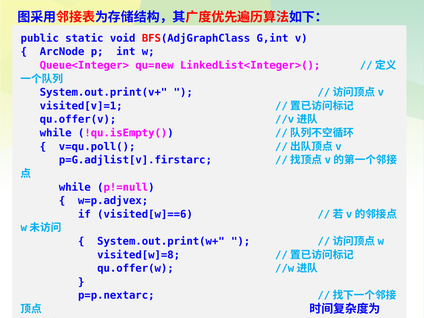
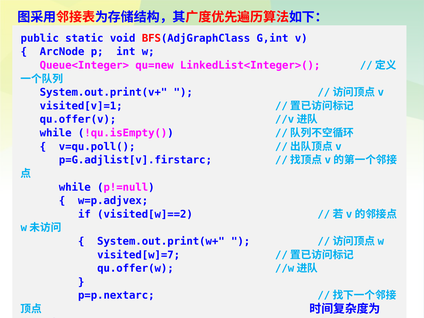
visited[w]==6: visited[w]==6 -> visited[w]==2
visited[w]=8: visited[w]=8 -> visited[w]=7
